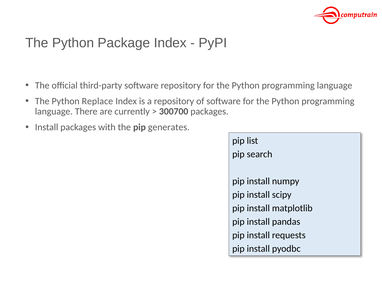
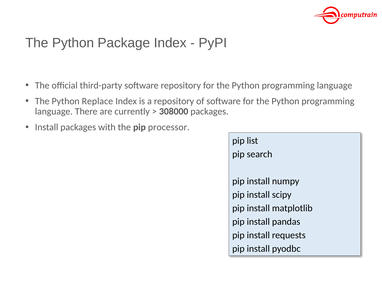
300700: 300700 -> 308000
generates: generates -> processor
